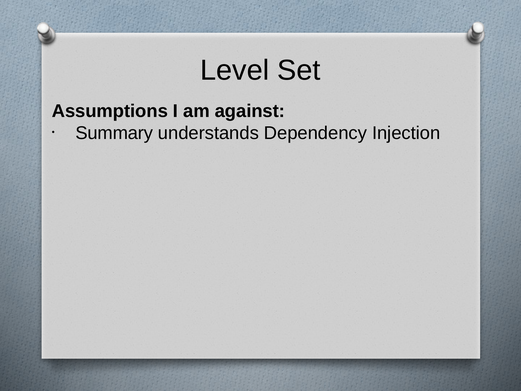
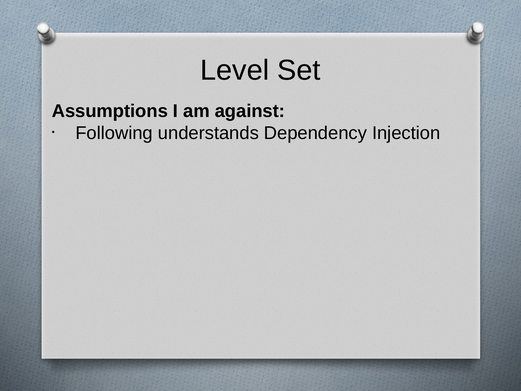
Summary: Summary -> Following
